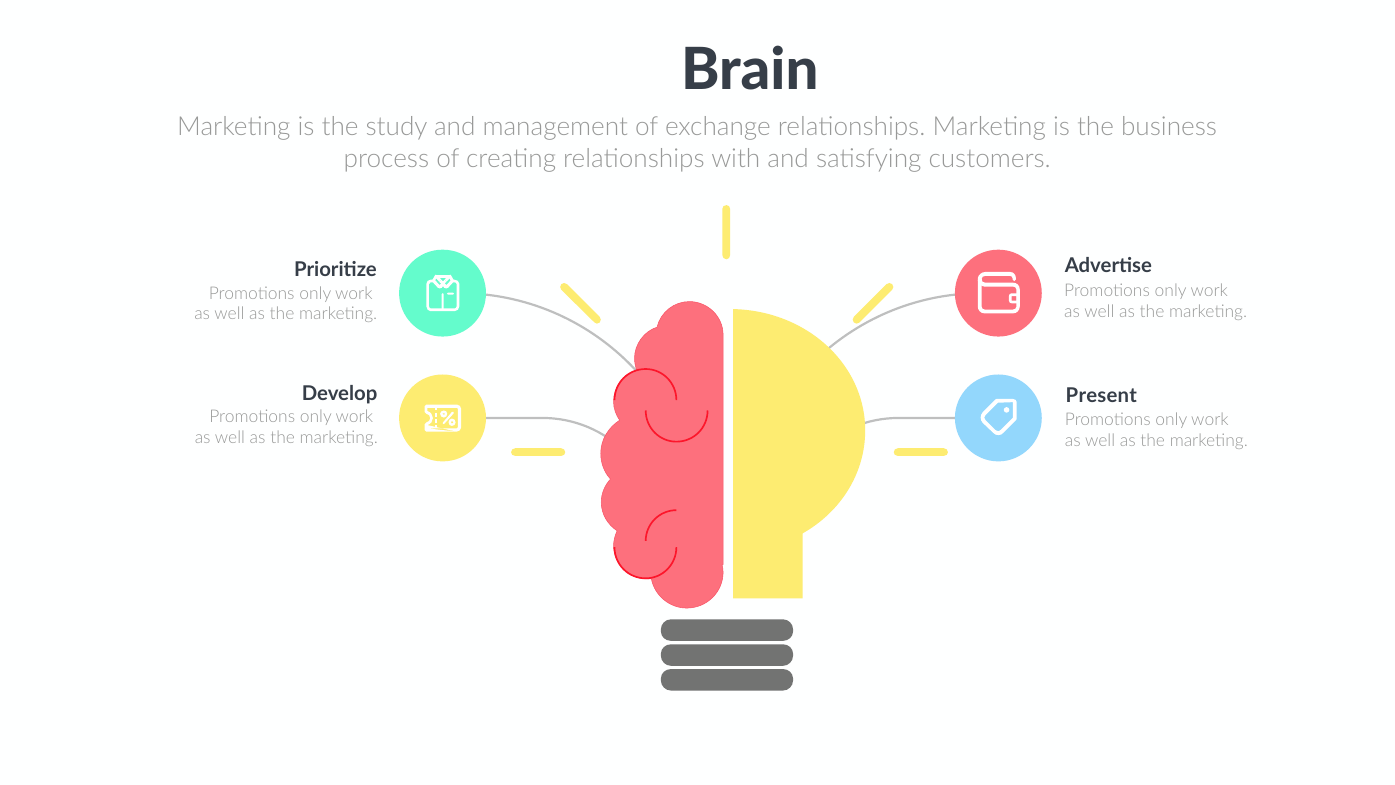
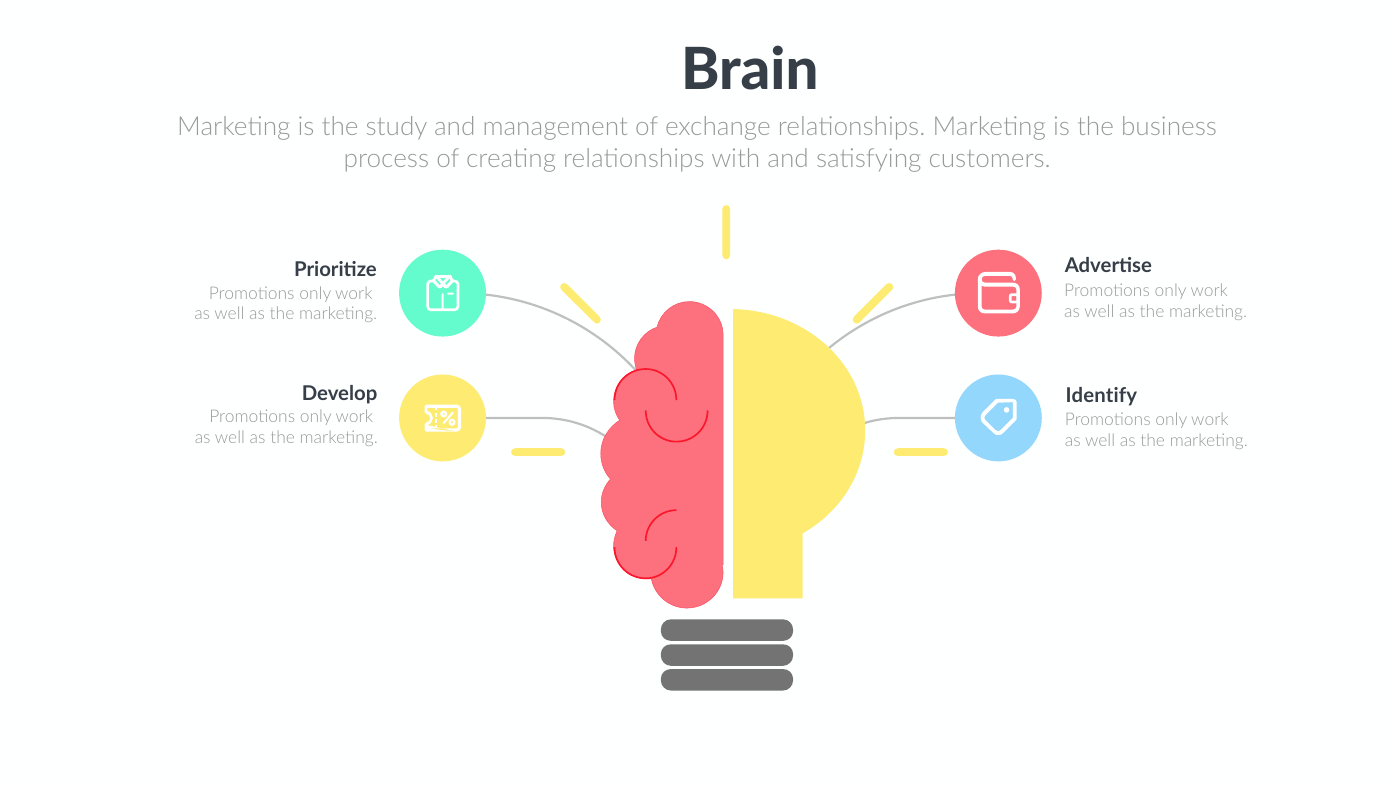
Present: Present -> Identify
